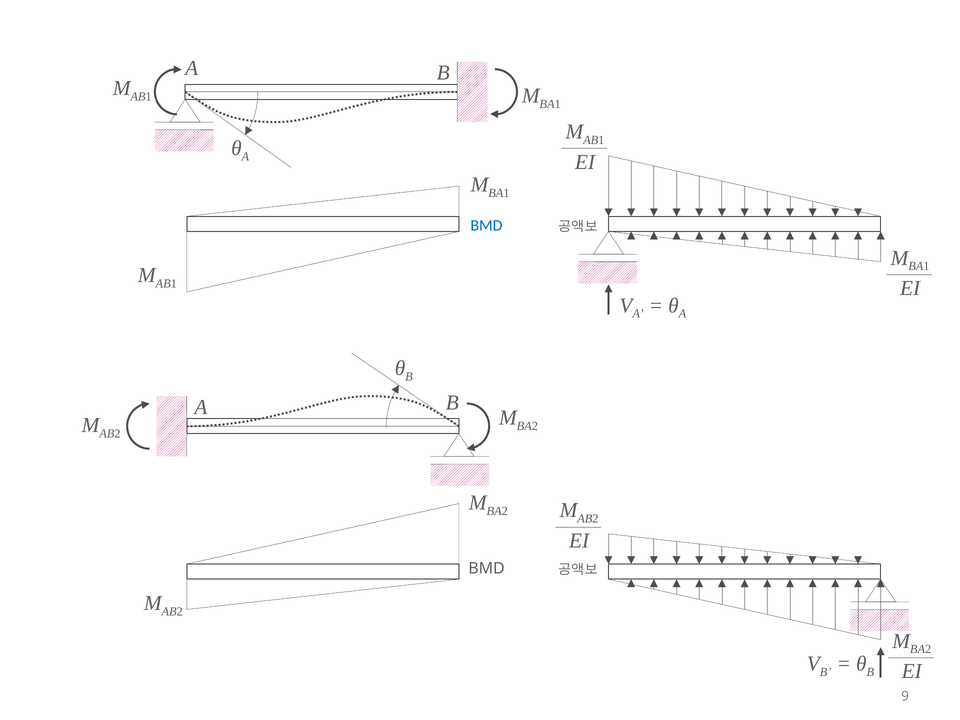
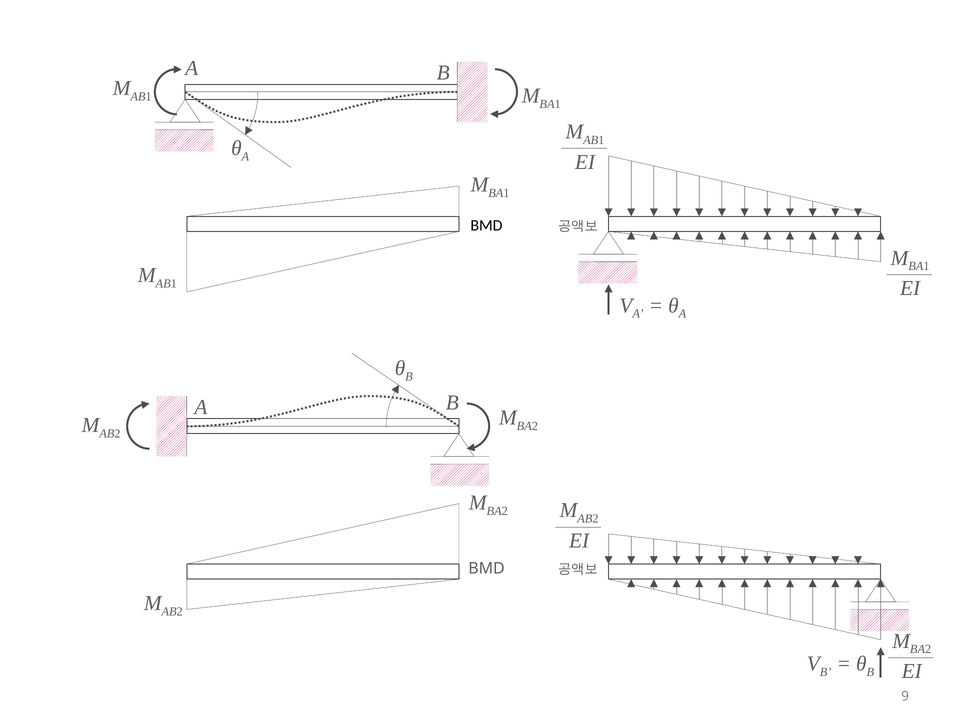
BMD at (487, 225) colour: blue -> black
